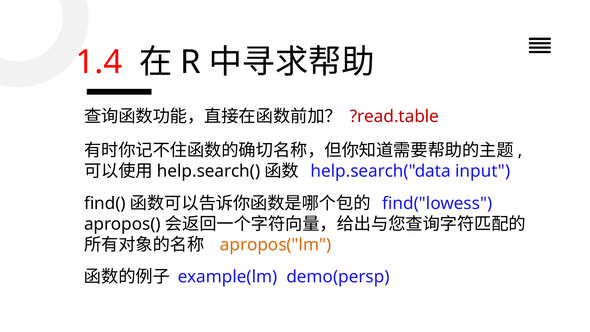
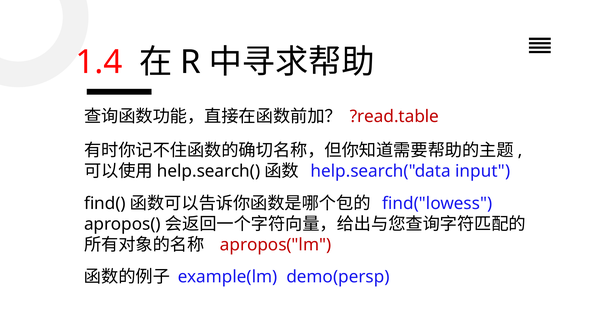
apropos("lm colour: orange -> red
